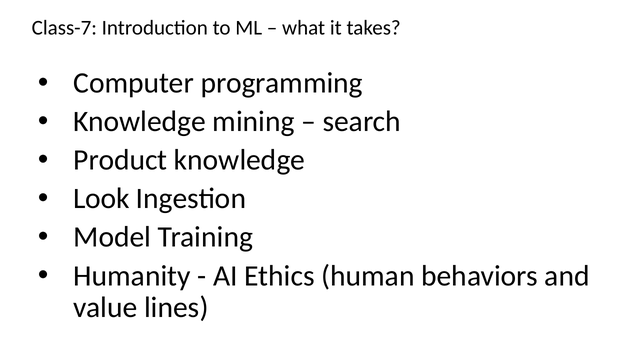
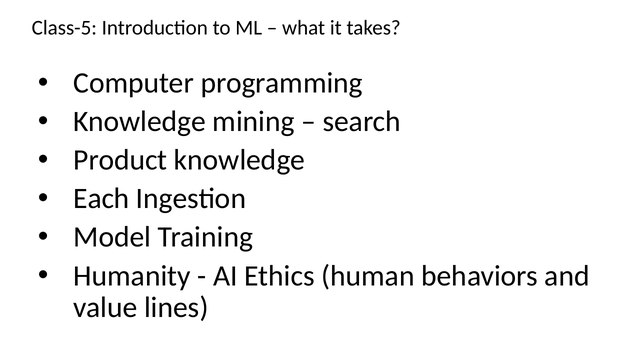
Class-7: Class-7 -> Class-5
Look: Look -> Each
